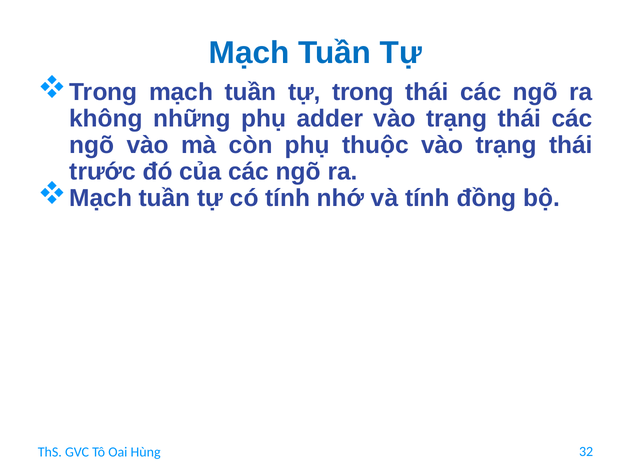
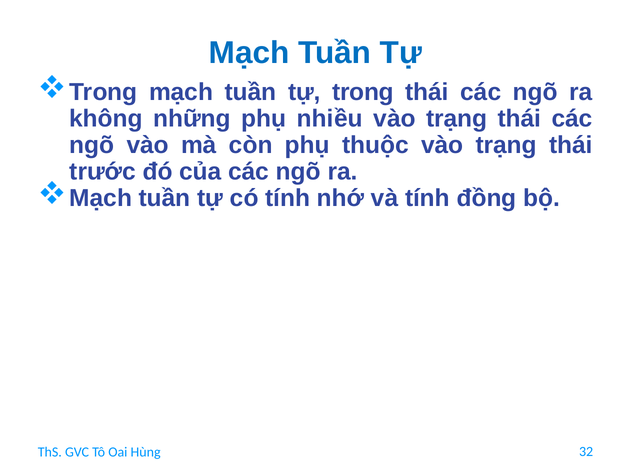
adder: adder -> nhiều
